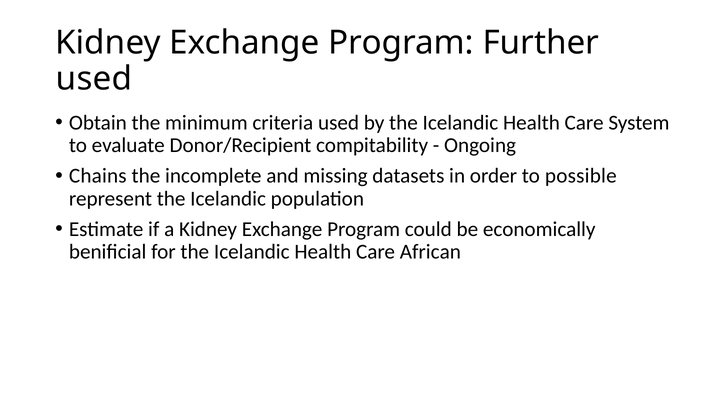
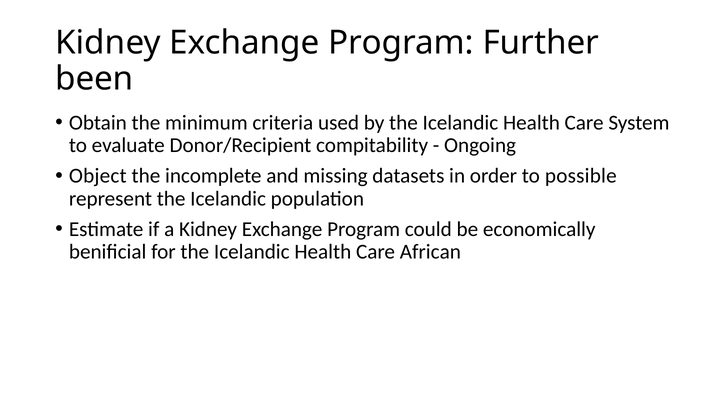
used at (94, 79): used -> been
Chains: Chains -> Object
